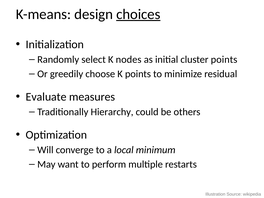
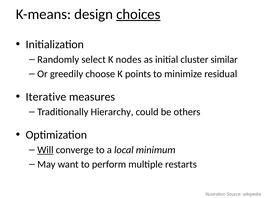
cluster points: points -> similar
Evaluate: Evaluate -> Iterative
Will underline: none -> present
